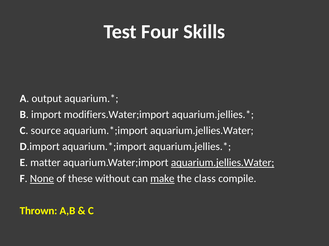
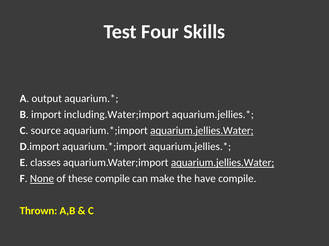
modifiers.Water;import: modifiers.Water;import -> including.Water;import
aquarium.jellies.Water at (202, 131) underline: none -> present
matter: matter -> classes
these without: without -> compile
make underline: present -> none
class: class -> have
